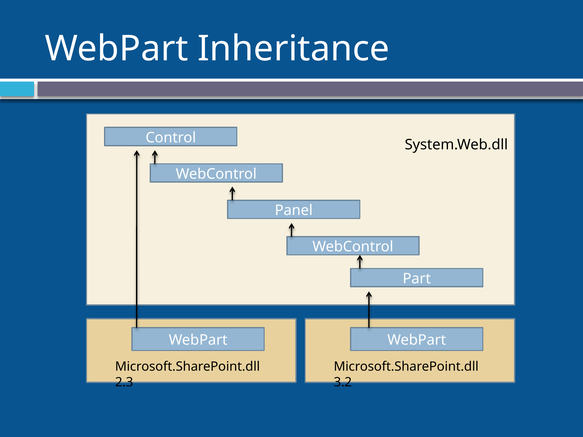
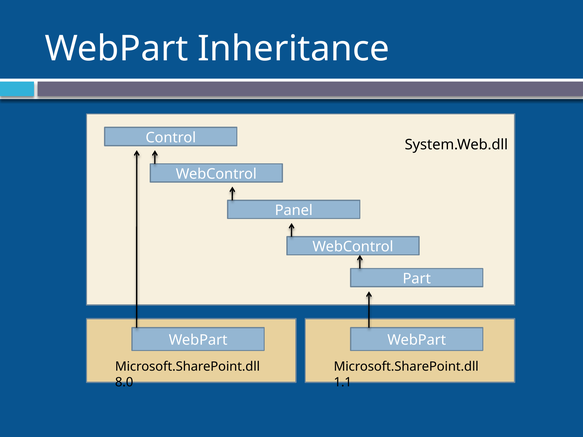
2.3: 2.3 -> 8.0
3.2: 3.2 -> 1.1
